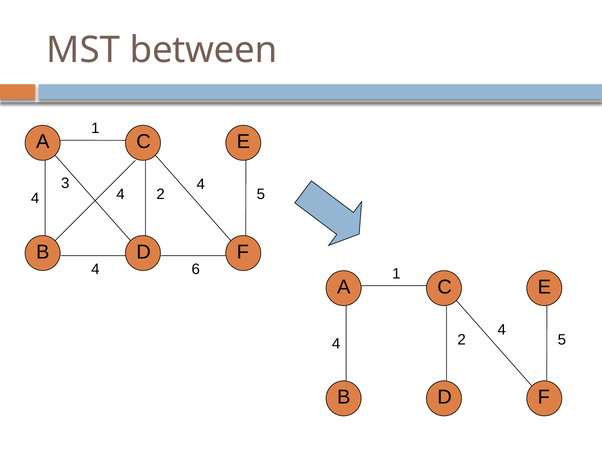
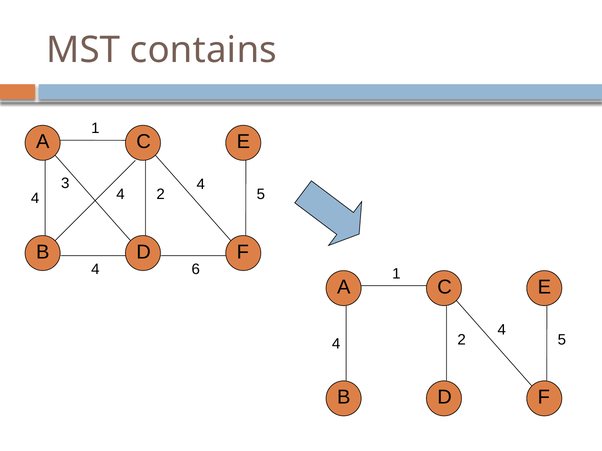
between: between -> contains
